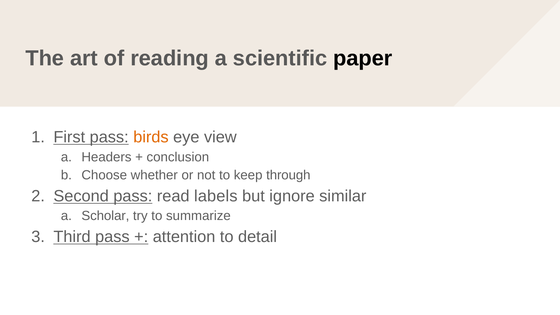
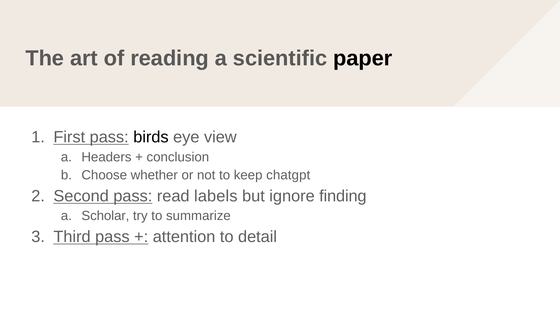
birds colour: orange -> black
through: through -> chatgpt
similar: similar -> finding
